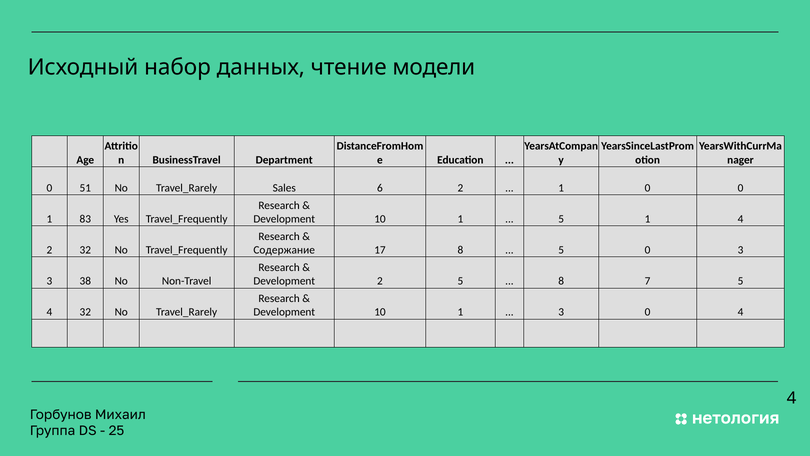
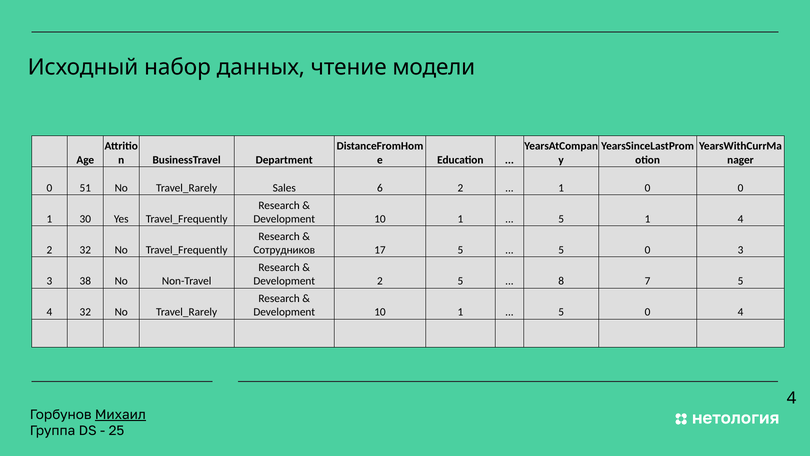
83: 83 -> 30
Содержание: Содержание -> Сотрудников
17 8: 8 -> 5
3 at (561, 312): 3 -> 5
Михаил underline: none -> present
